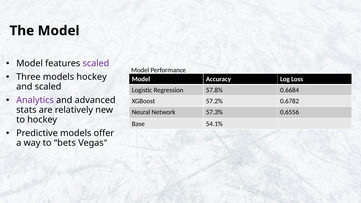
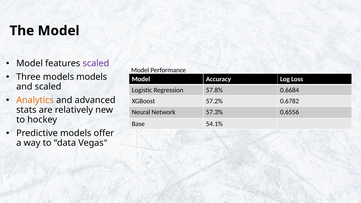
models hockey: hockey -> models
Analytics colour: purple -> orange
bets: bets -> data
